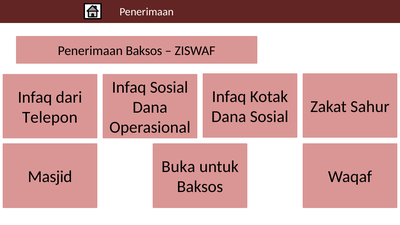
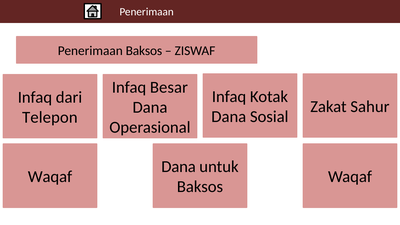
Infaq Sosial: Sosial -> Besar
Buka at (178, 167): Buka -> Dana
Masjid at (50, 177): Masjid -> Waqaf
